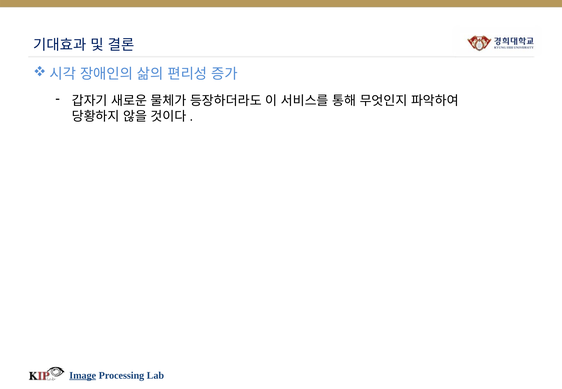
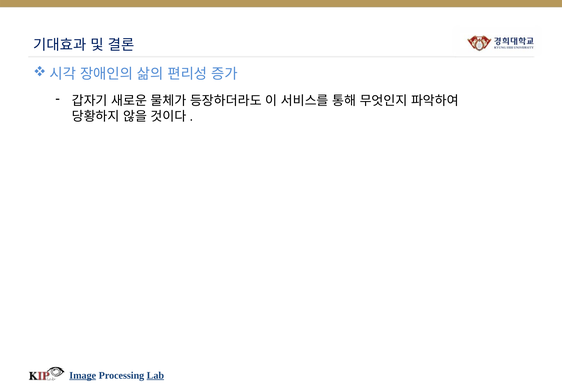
Lab underline: none -> present
